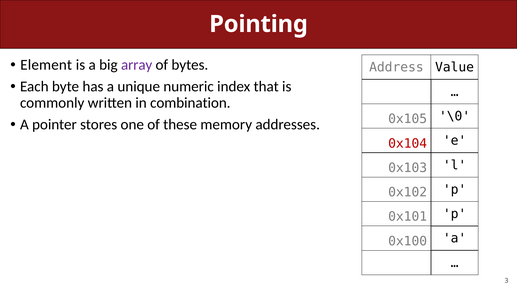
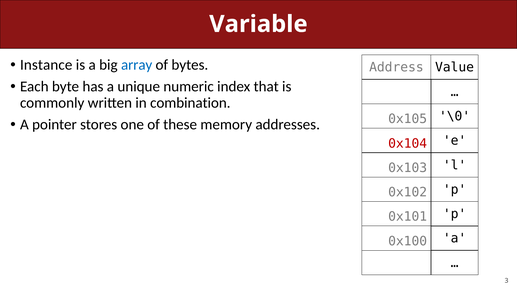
Pointing: Pointing -> Variable
Element: Element -> Instance
array colour: purple -> blue
